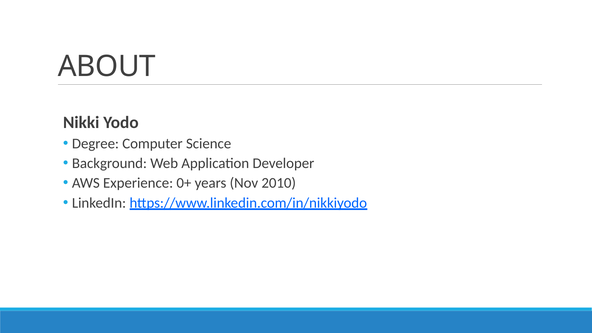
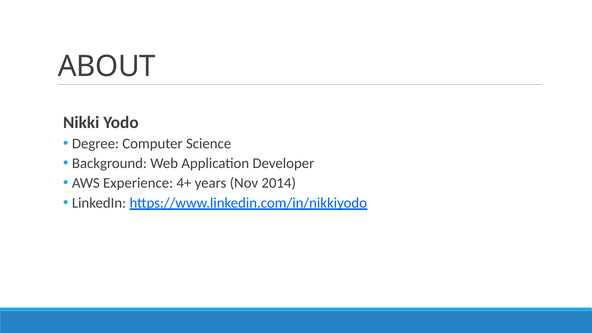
0+: 0+ -> 4+
2010: 2010 -> 2014
